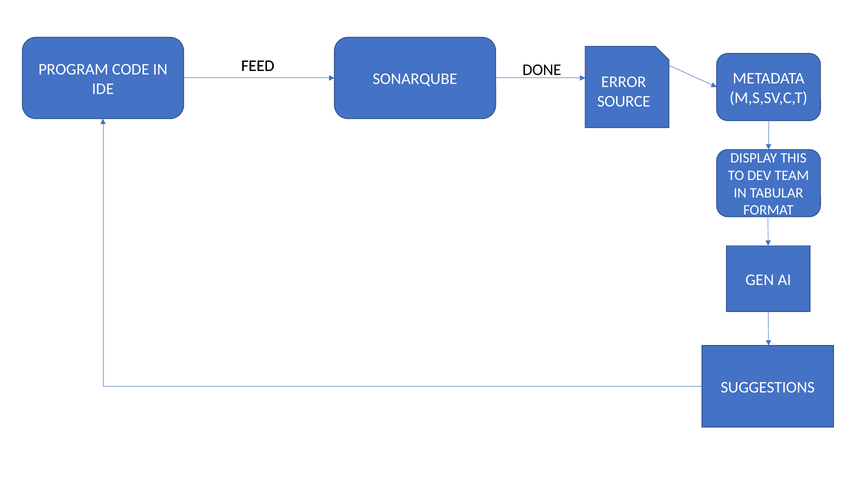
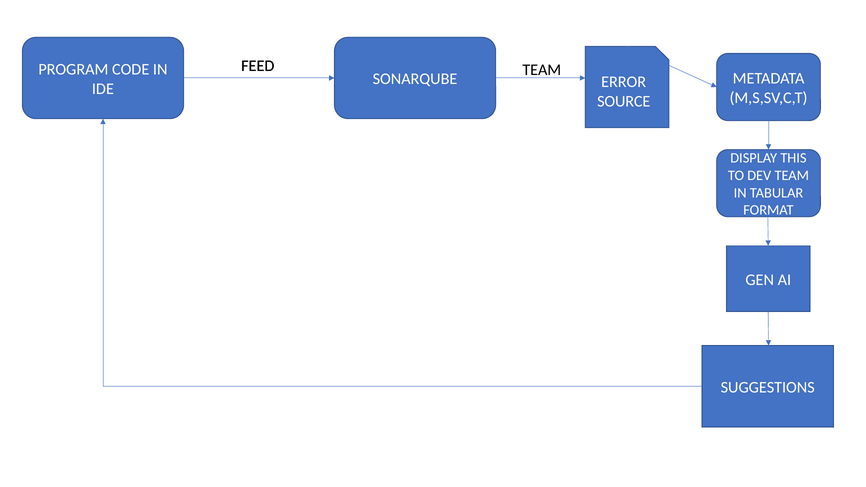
DONE at (542, 70): DONE -> TEAM
